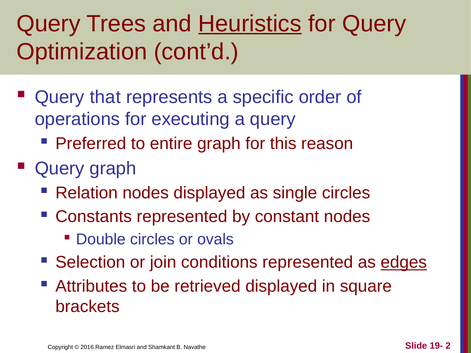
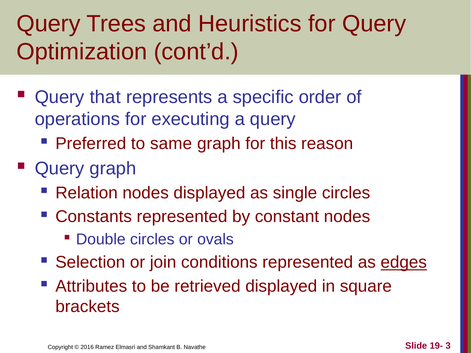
Heuristics underline: present -> none
entire: entire -> same
2: 2 -> 3
